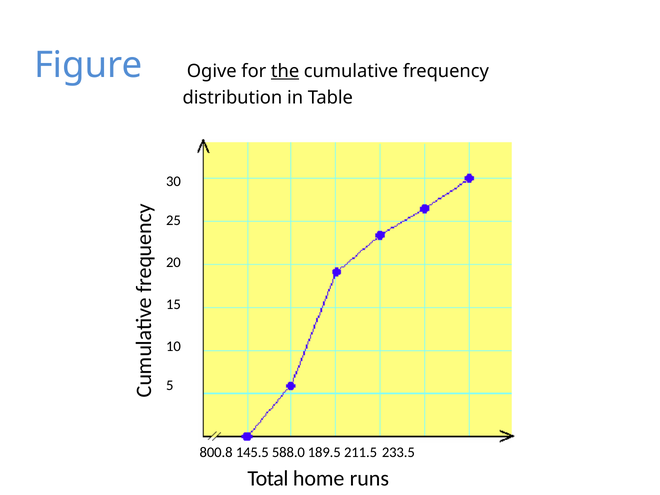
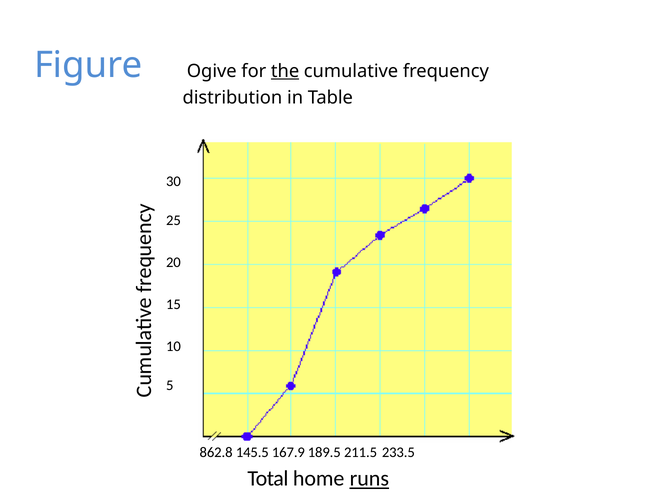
800.8: 800.8 -> 862.8
588.0: 588.0 -> 167.9
runs underline: none -> present
